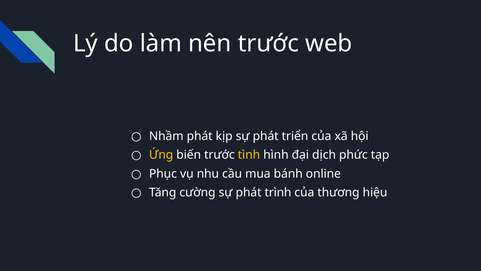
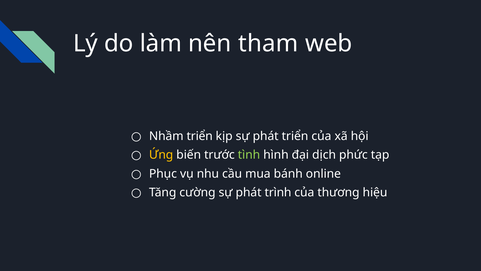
nên trước: trước -> tham
Nhầm phát: phát -> triển
tình colour: yellow -> light green
